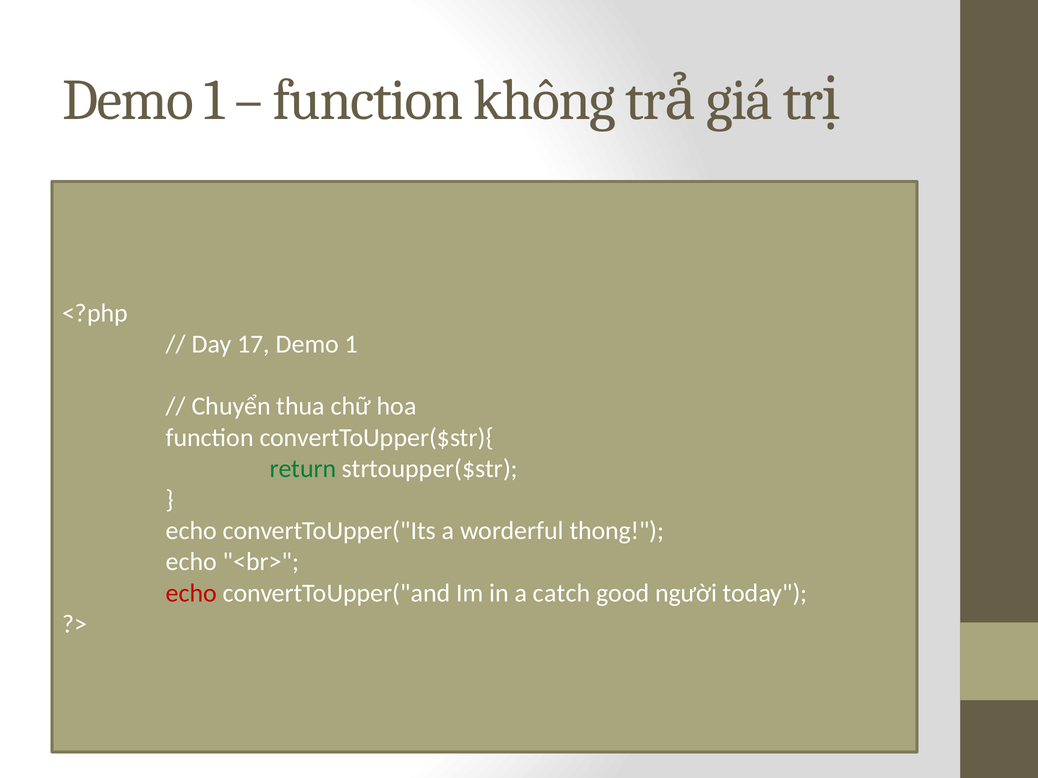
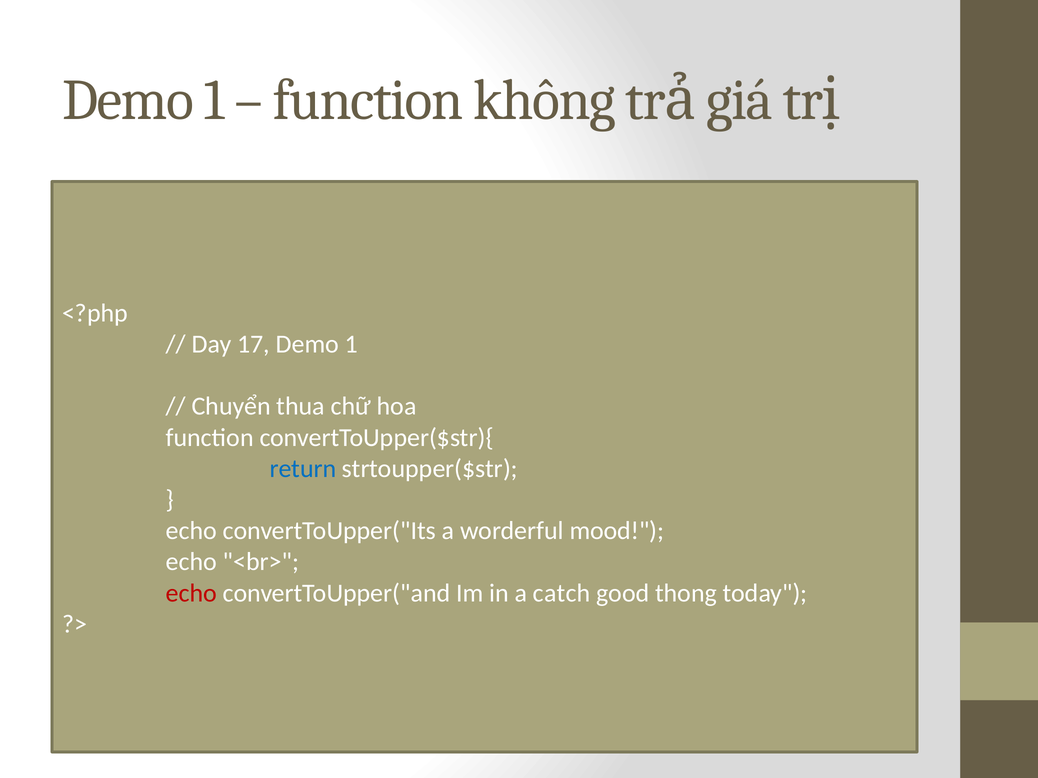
return colour: green -> blue
thong: thong -> mood
người: người -> thong
